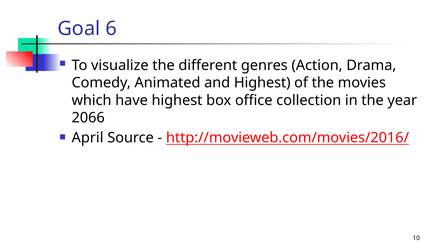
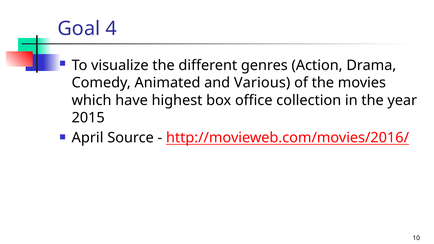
6: 6 -> 4
and Highest: Highest -> Various
2066: 2066 -> 2015
